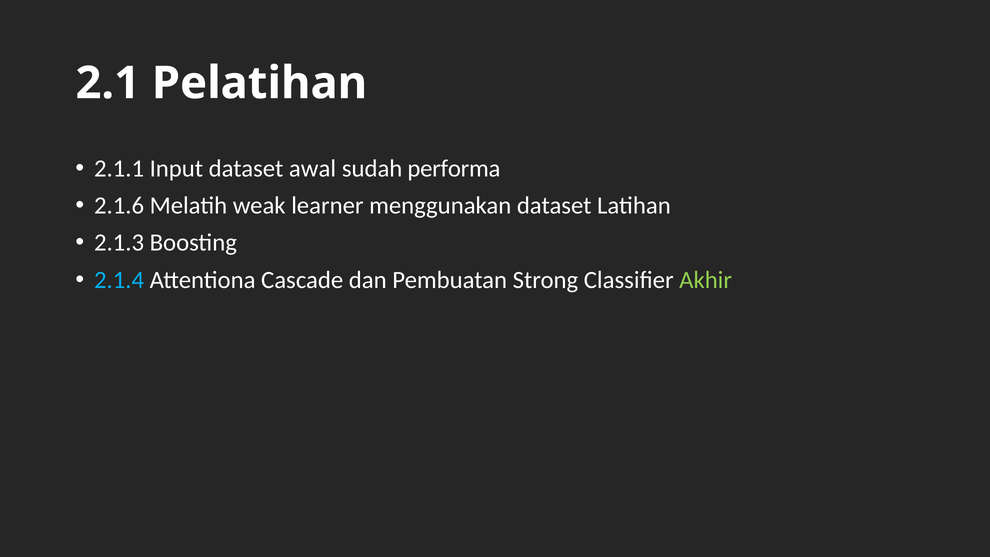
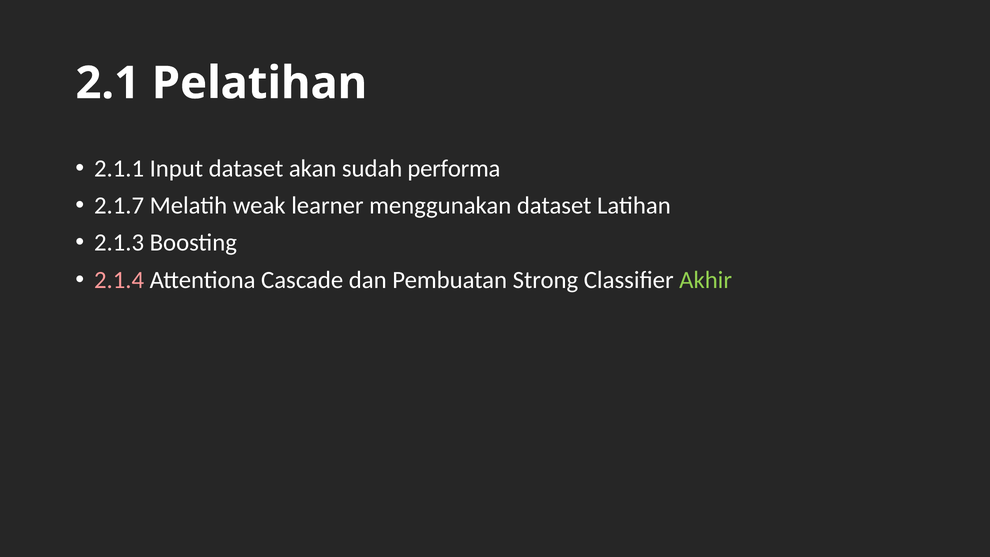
awal: awal -> akan
2.1.6: 2.1.6 -> 2.1.7
2.1.4 colour: light blue -> pink
